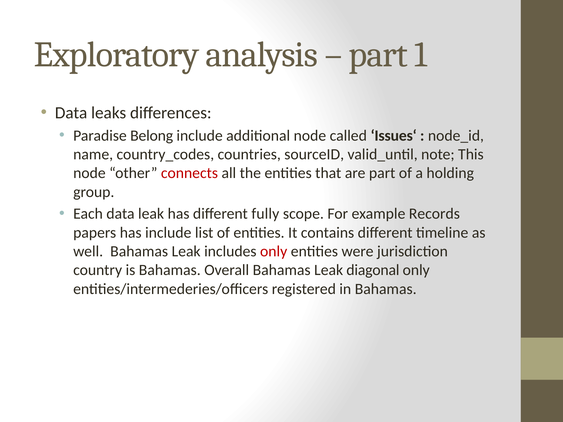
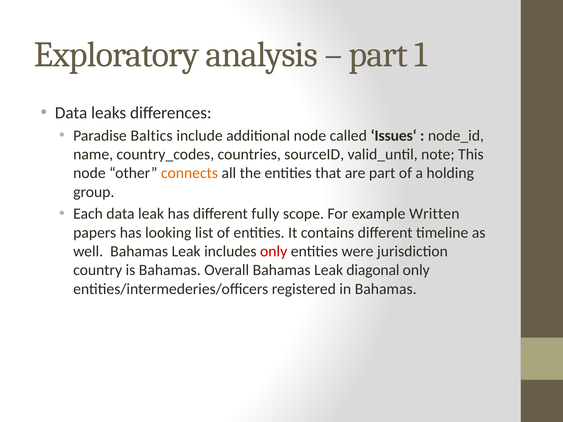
Belong: Belong -> Baltics
connects colour: red -> orange
Records: Records -> Written
has include: include -> looking
